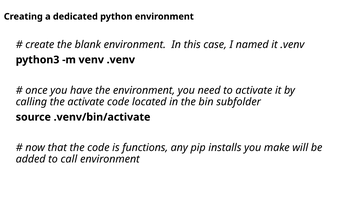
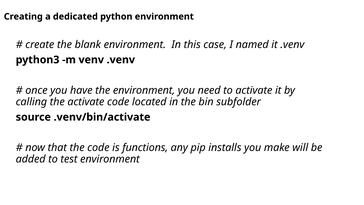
call: call -> test
